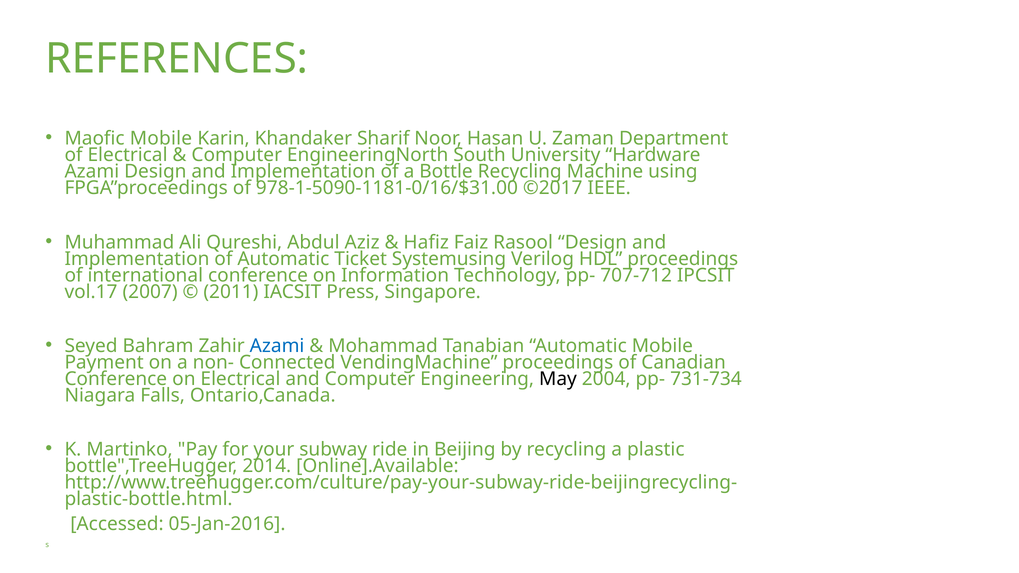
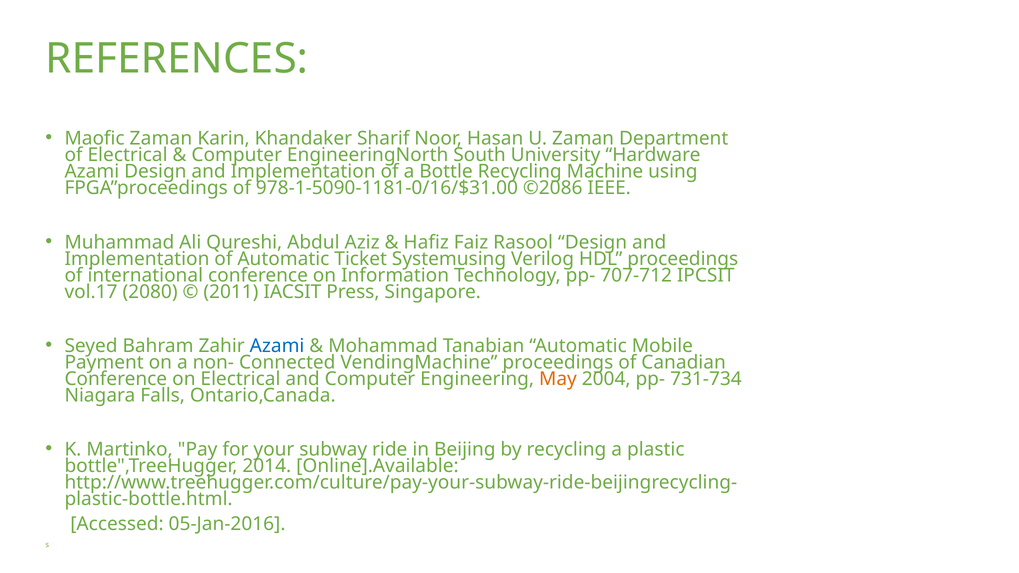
Maofic Mobile: Mobile -> Zaman
©2017: ©2017 -> ©2086
2007: 2007 -> 2080
May colour: black -> orange
